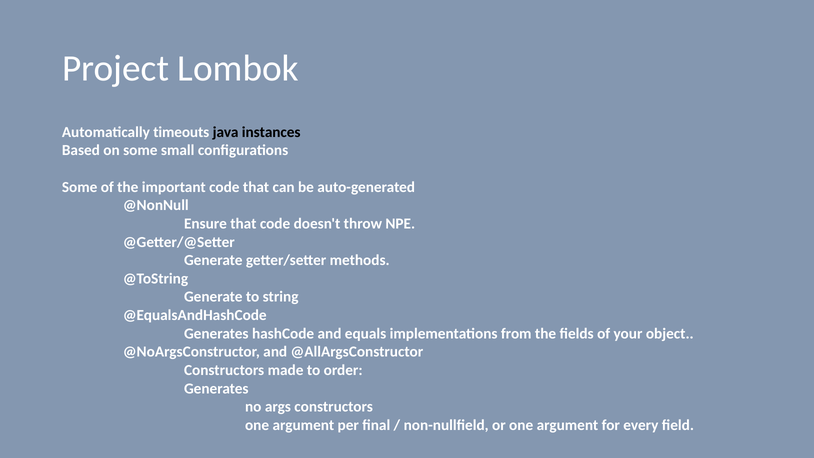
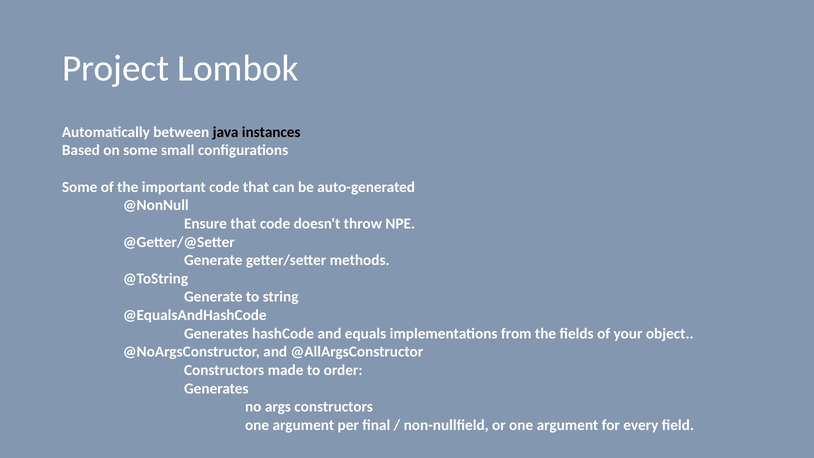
timeouts: timeouts -> between
